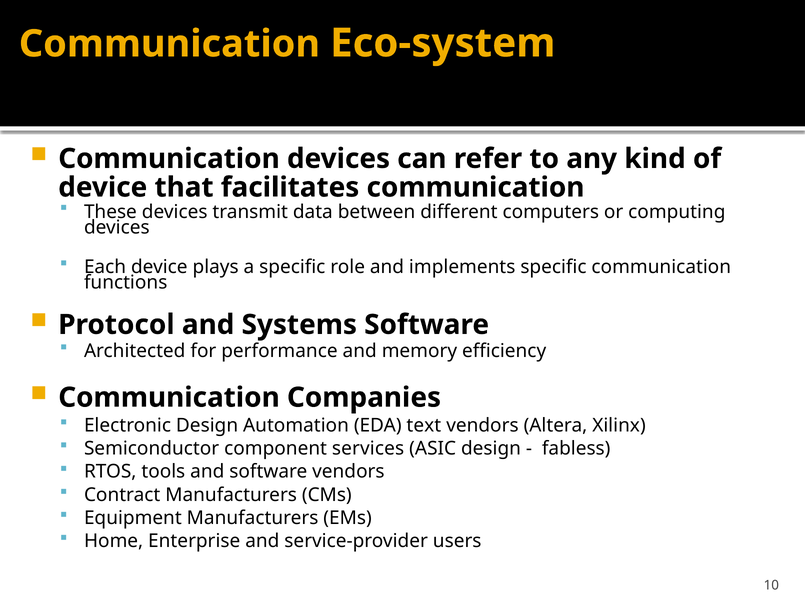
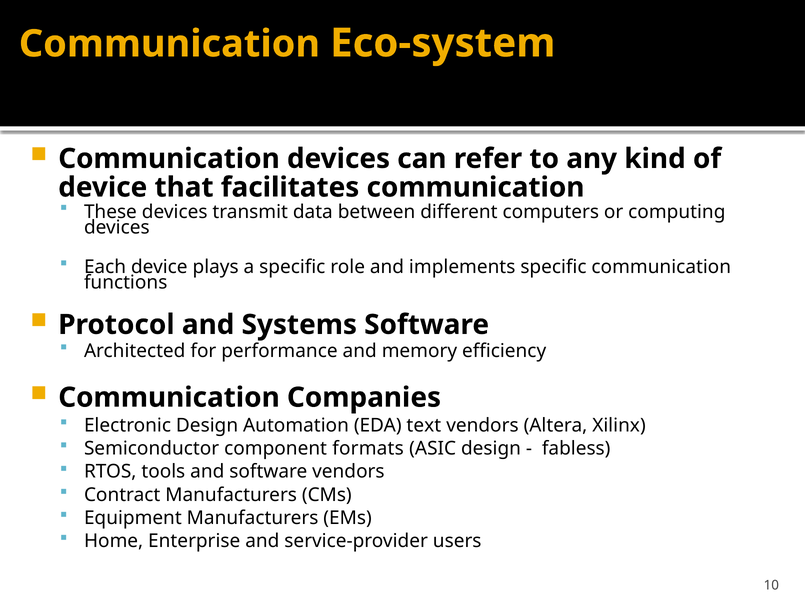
services: services -> formats
